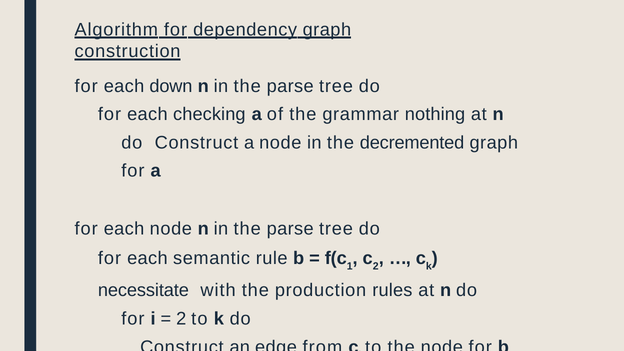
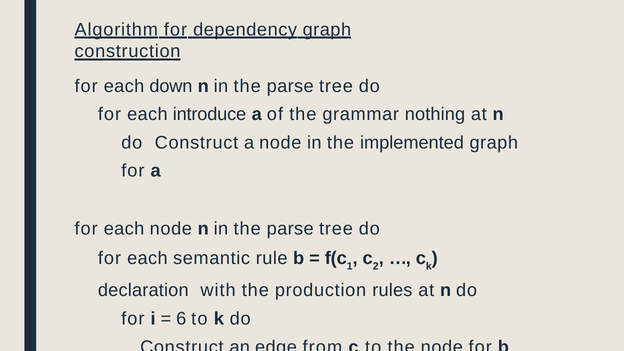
checking: checking -> introduce
decremented: decremented -> implemented
necessitate: necessitate -> declaration
2 at (181, 319): 2 -> 6
